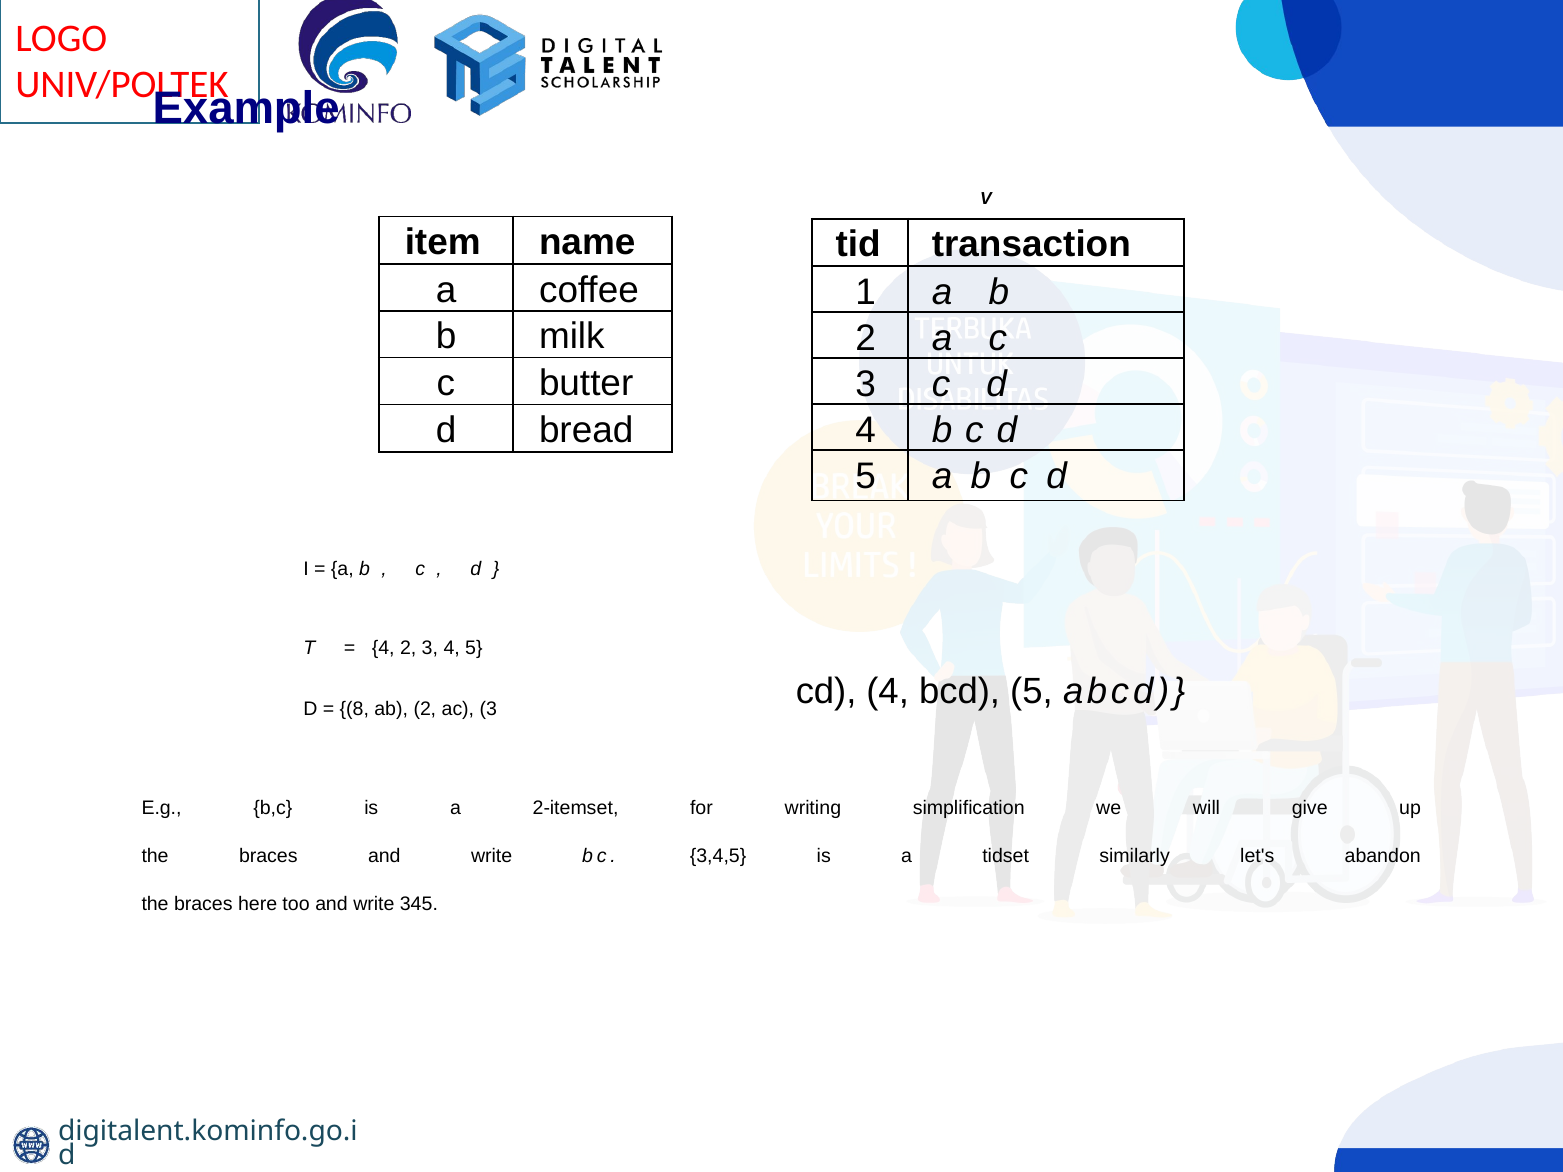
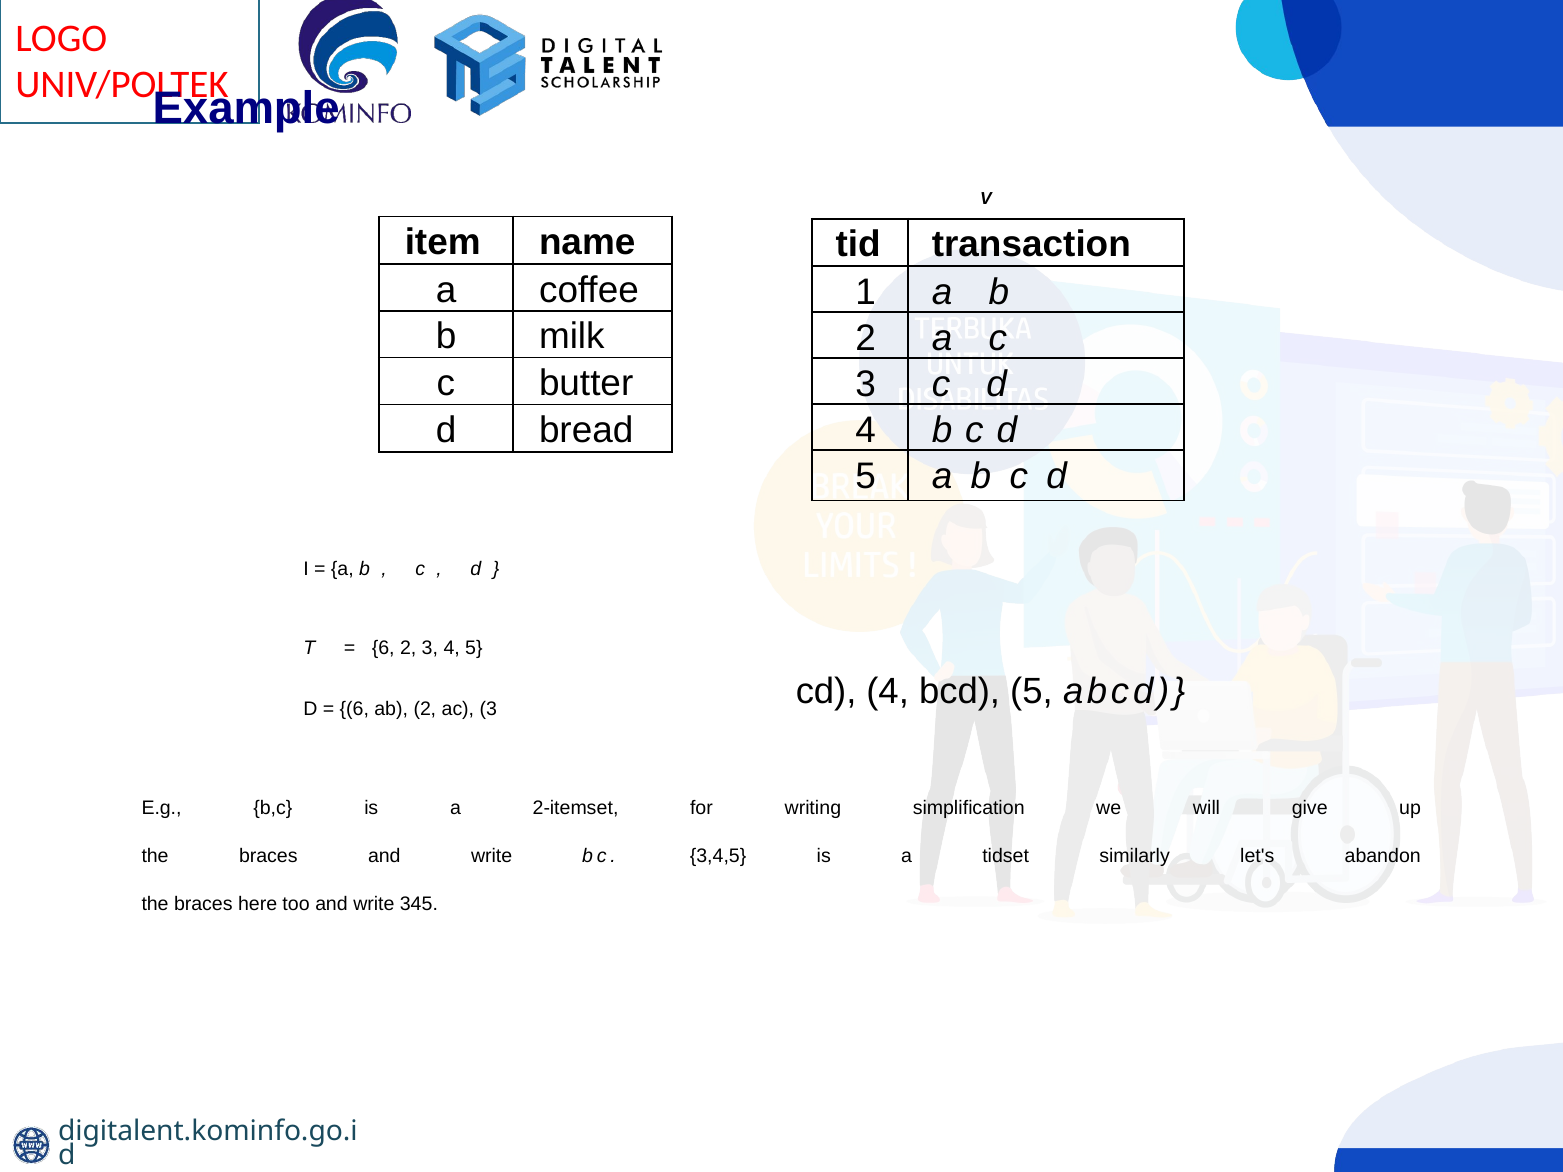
4 at (383, 648): 4 -> 6
8 at (354, 709): 8 -> 6
